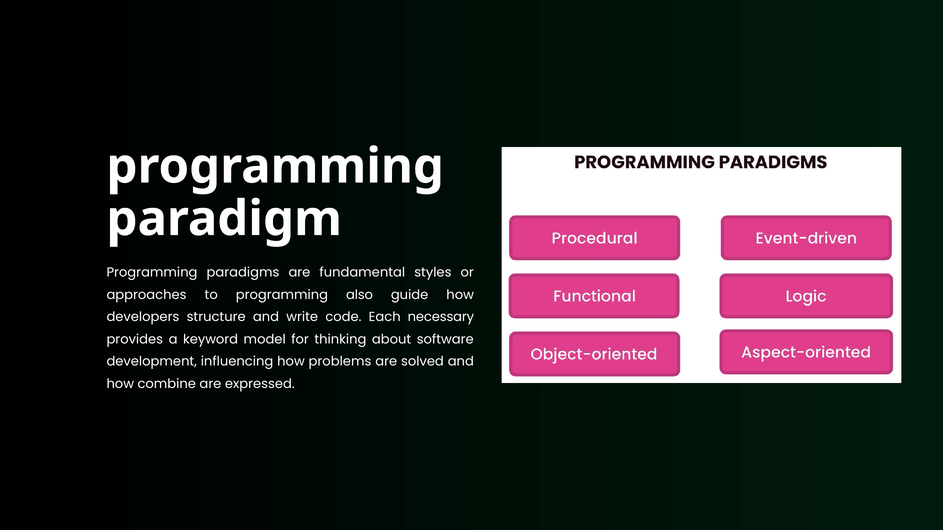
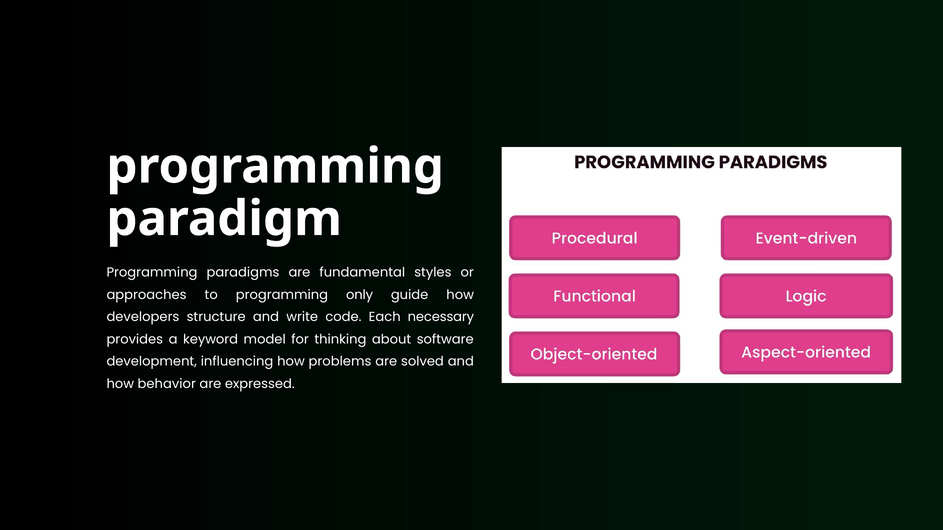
also: also -> only
combine: combine -> behavior
